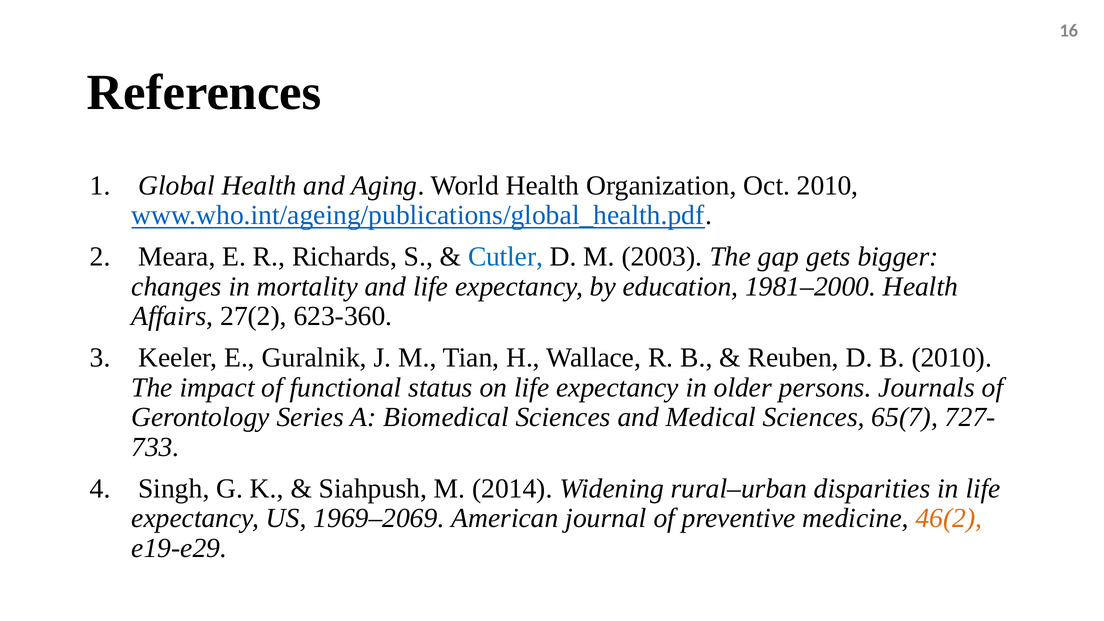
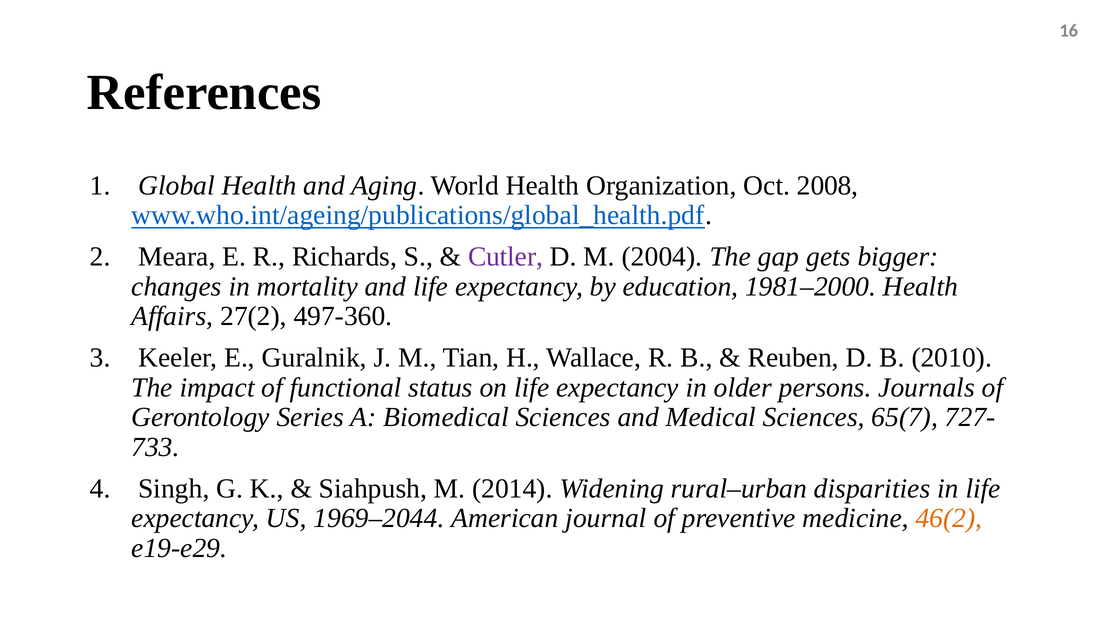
Oct 2010: 2010 -> 2008
Cutler colour: blue -> purple
2003: 2003 -> 2004
623-360: 623-360 -> 497-360
1969–2069: 1969–2069 -> 1969–2044
